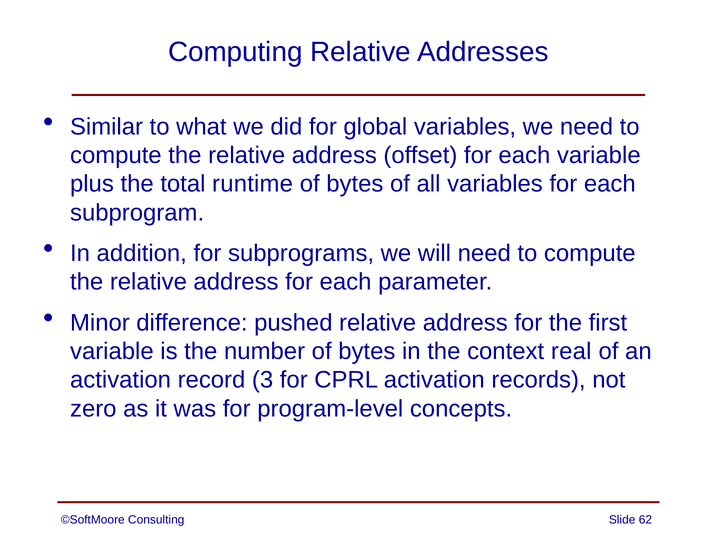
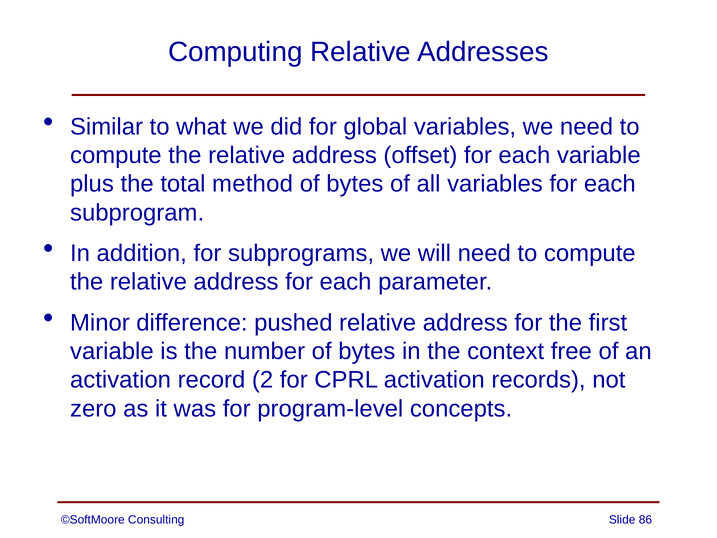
runtime: runtime -> method
real: real -> free
3: 3 -> 2
62: 62 -> 86
